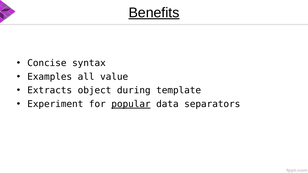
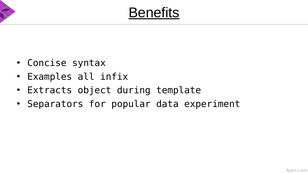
value: value -> infix
Experiment: Experiment -> Separators
popular underline: present -> none
separators: separators -> experiment
